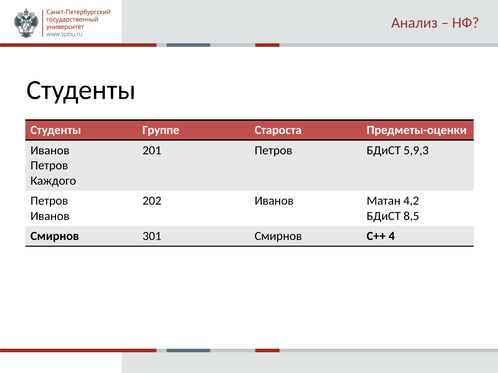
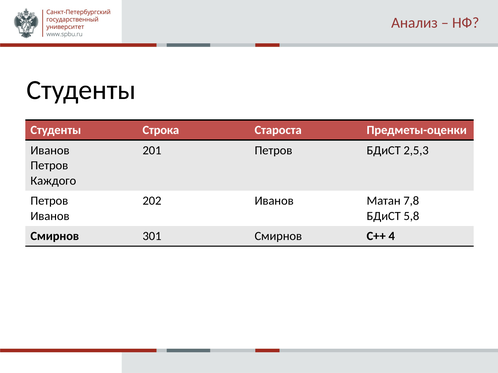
Группе: Группе -> Строка
5,9,3: 5,9,3 -> 2,5,3
4,2: 4,2 -> 7,8
8,5: 8,5 -> 5,8
